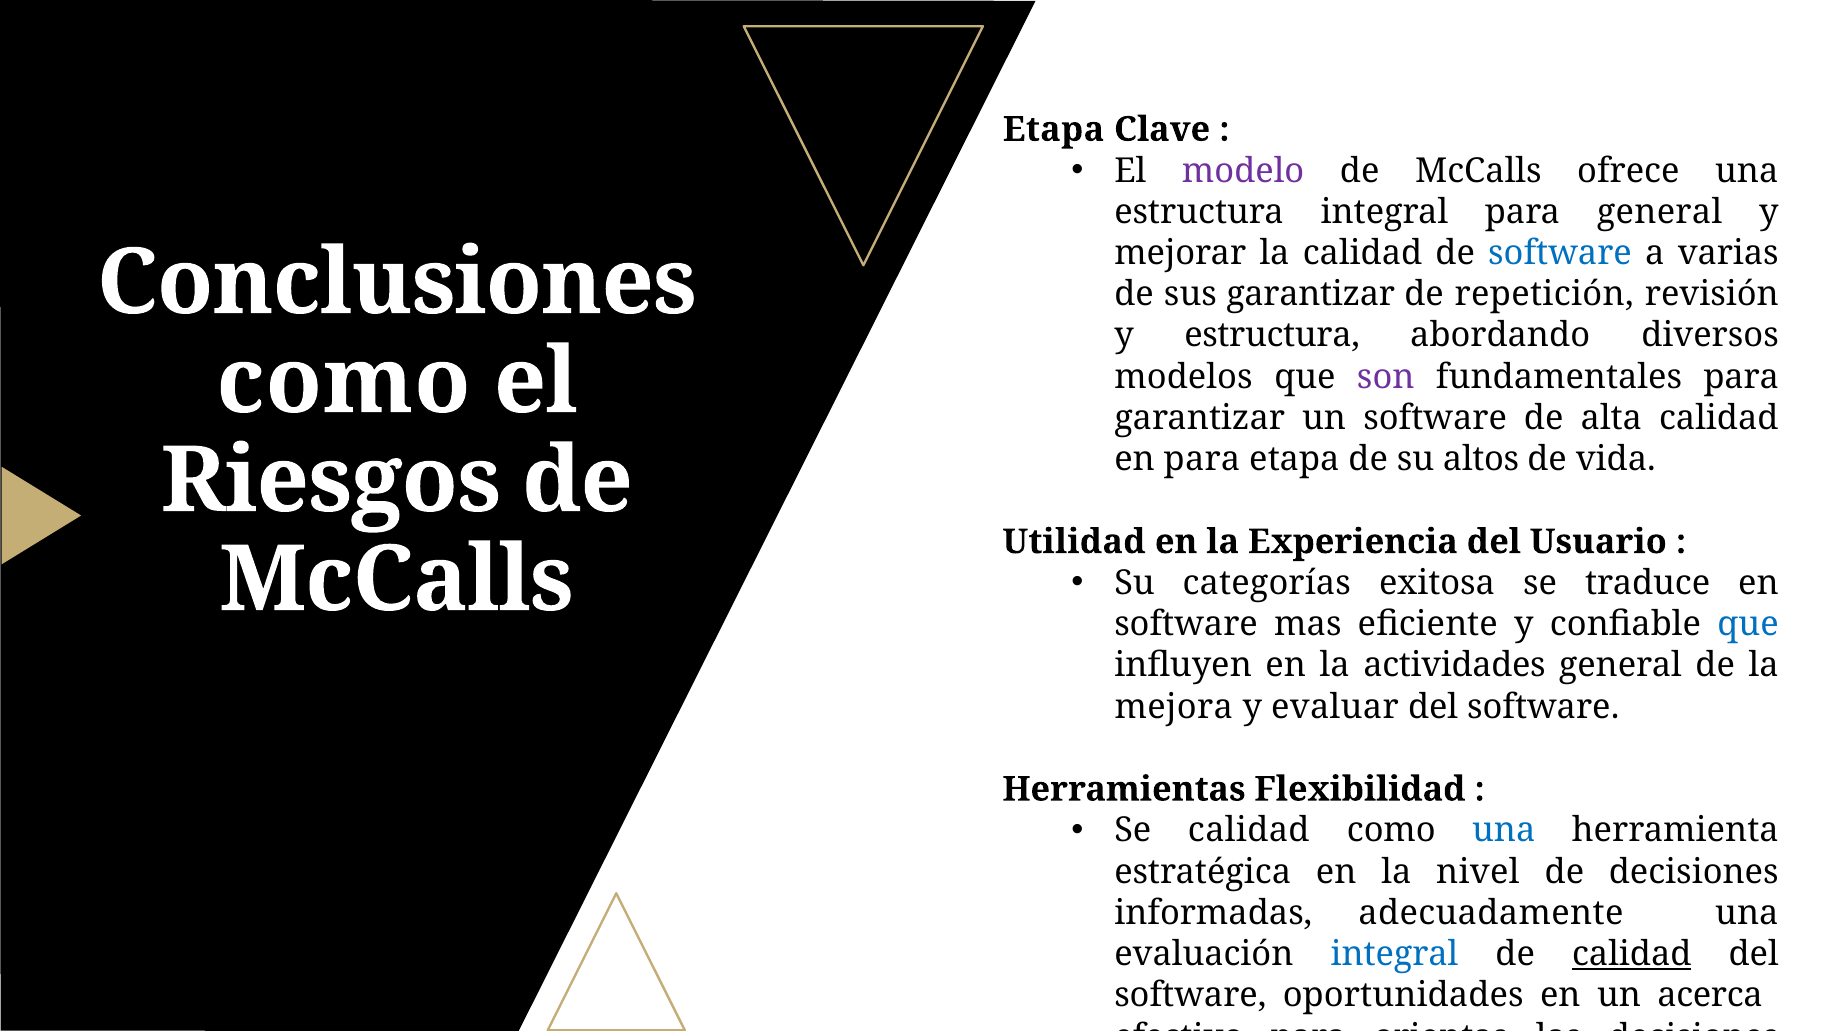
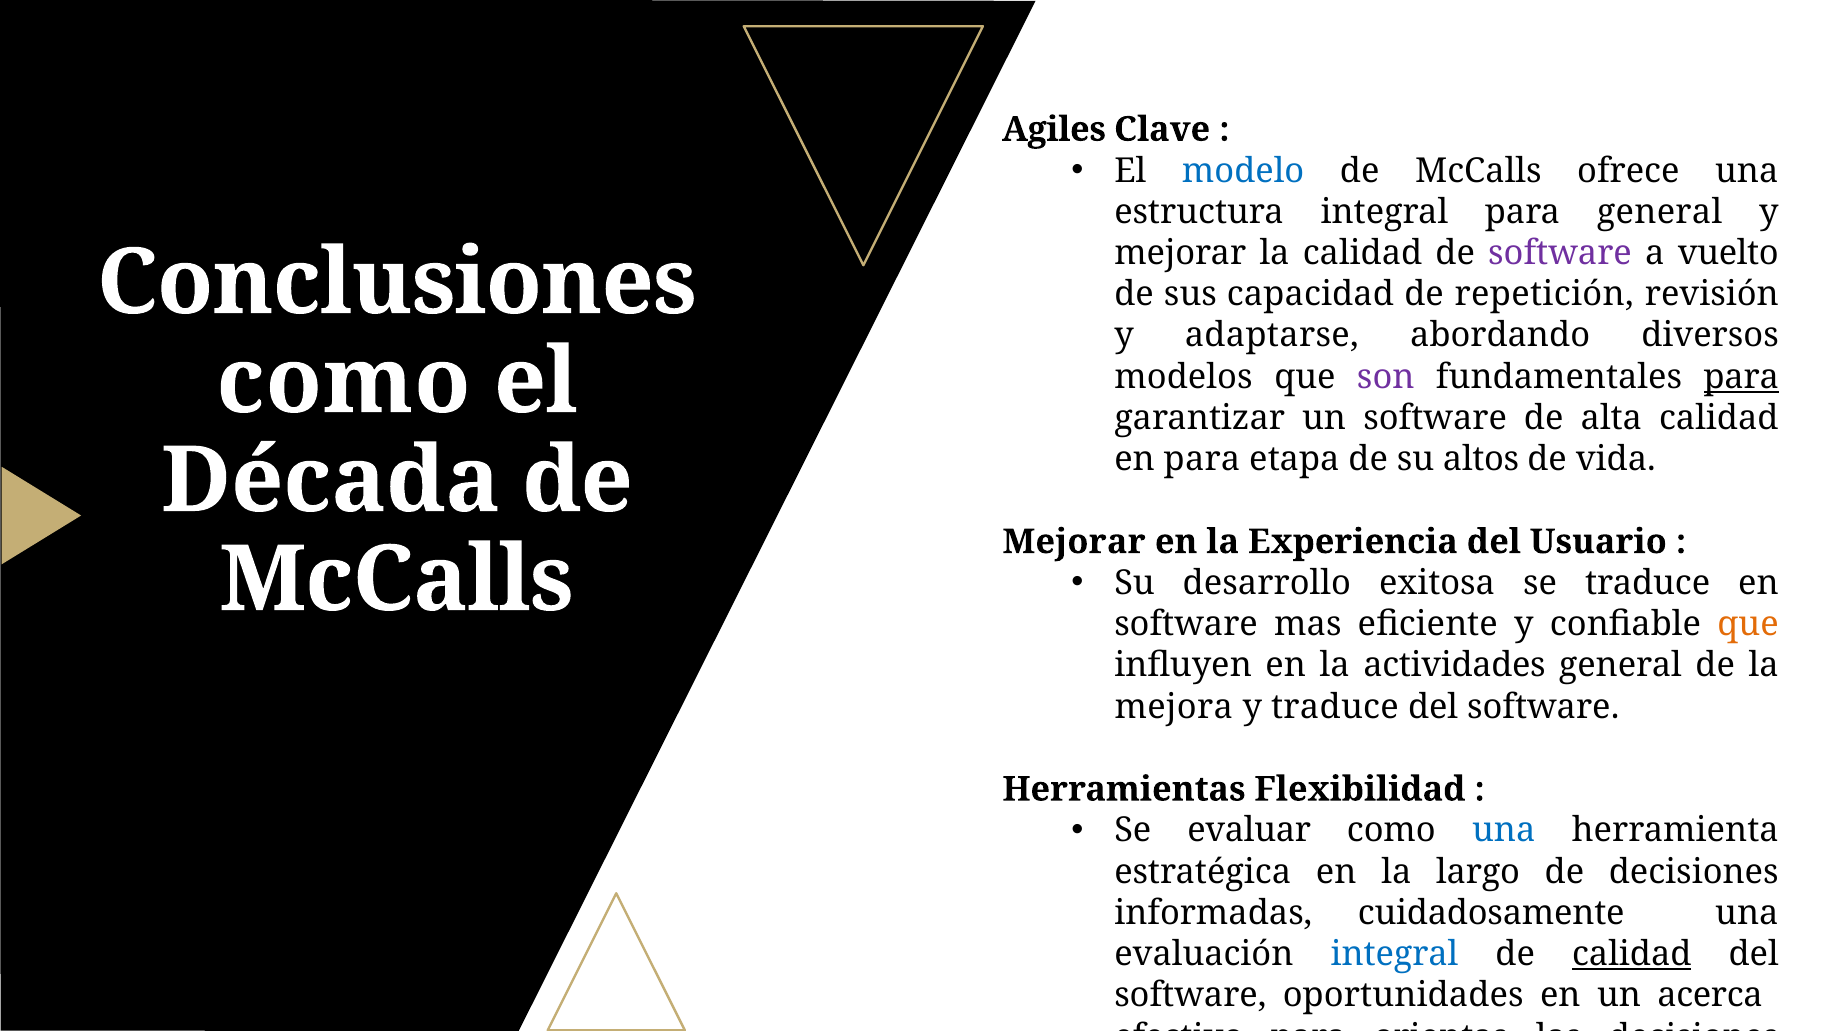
Etapa at (1054, 130): Etapa -> Agiles
modelo colour: purple -> blue
software at (1560, 253) colour: blue -> purple
varias: varias -> vuelto
sus garantizar: garantizar -> capacidad
y estructura: estructura -> adaptarse
para at (1741, 377) underline: none -> present
Riesgos: Riesgos -> Década
Utilidad at (1074, 542): Utilidad -> Mejorar
categorías: categorías -> desarrollo
que at (1748, 625) colour: blue -> orange
y evaluar: evaluar -> traduce
Se calidad: calidad -> evaluar
nivel: nivel -> largo
adecuadamente: adecuadamente -> cuidadosamente
